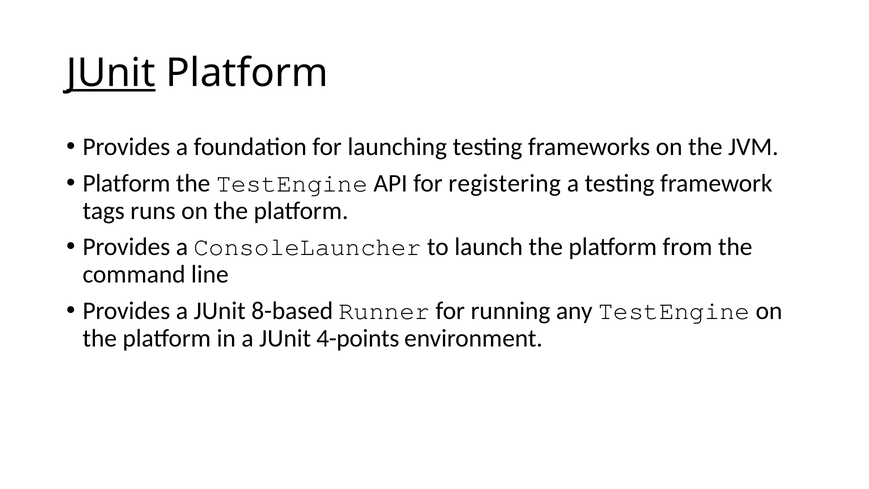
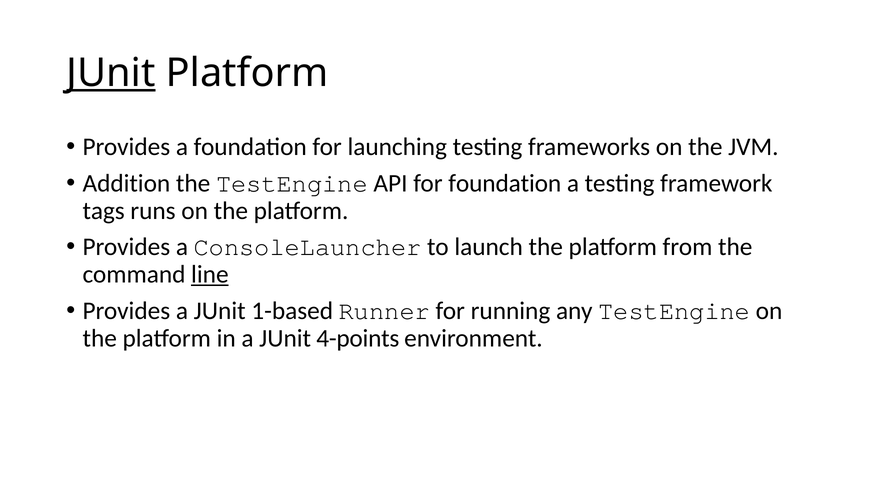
Platform at (127, 183): Platform -> Addition
for registering: registering -> foundation
line underline: none -> present
8-based: 8-based -> 1-based
